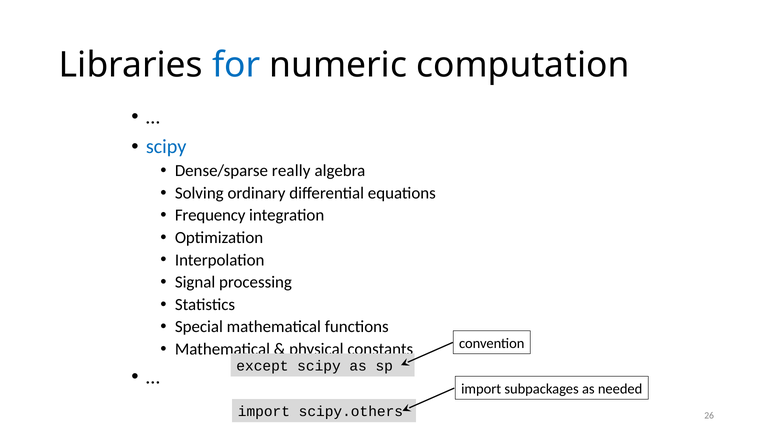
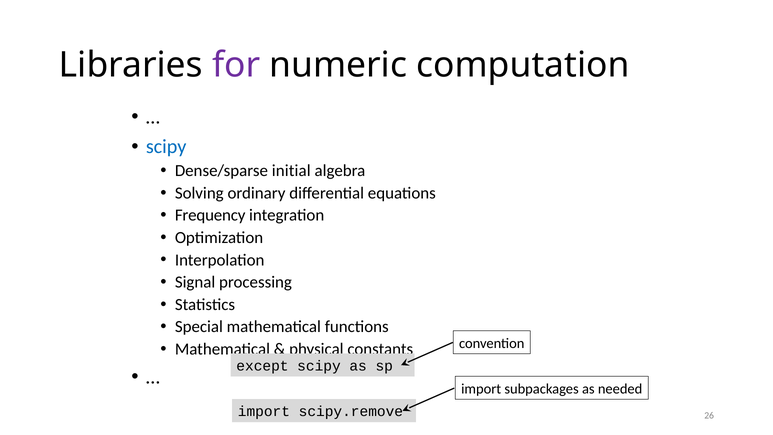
for colour: blue -> purple
really: really -> initial
scipy.others: scipy.others -> scipy.remove
